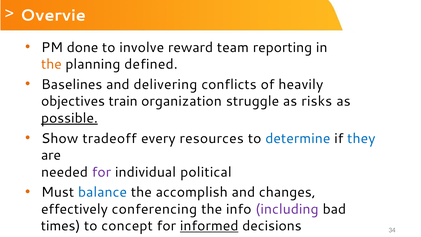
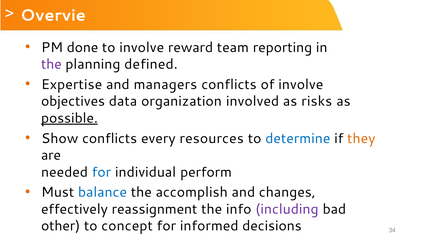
the at (51, 64) colour: orange -> purple
Baselines: Baselines -> Expertise
delivering: delivering -> managers
of heavily: heavily -> involve
train: train -> data
struggle: struggle -> involved
Show tradeoff: tradeoff -> conflicts
they colour: blue -> orange
for at (101, 172) colour: purple -> blue
political: political -> perform
conferencing: conferencing -> reassignment
times: times -> other
informed underline: present -> none
